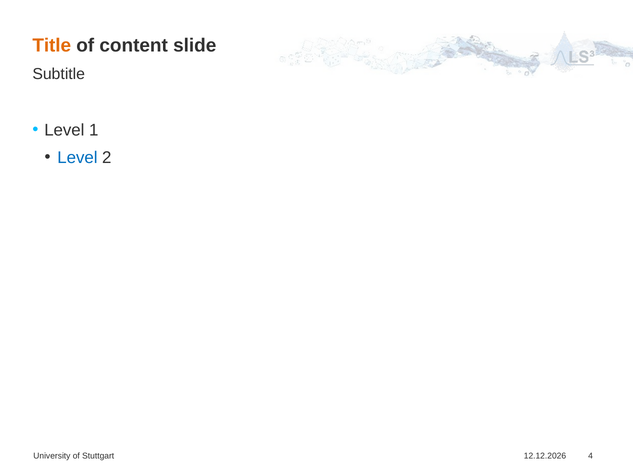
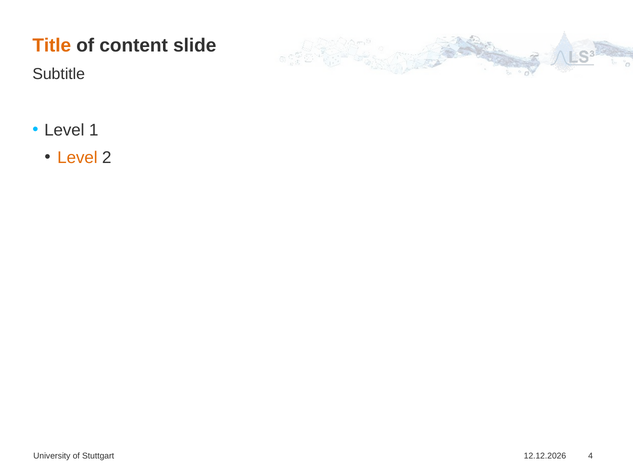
Level at (77, 158) colour: blue -> orange
